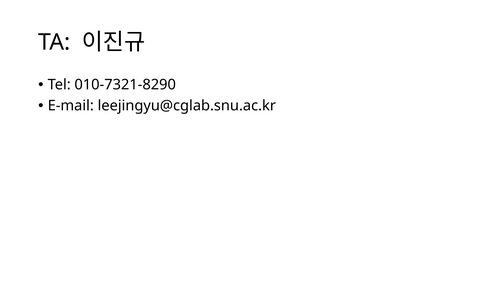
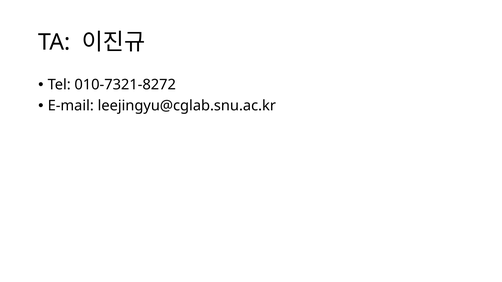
010-7321-8290: 010-7321-8290 -> 010-7321-8272
